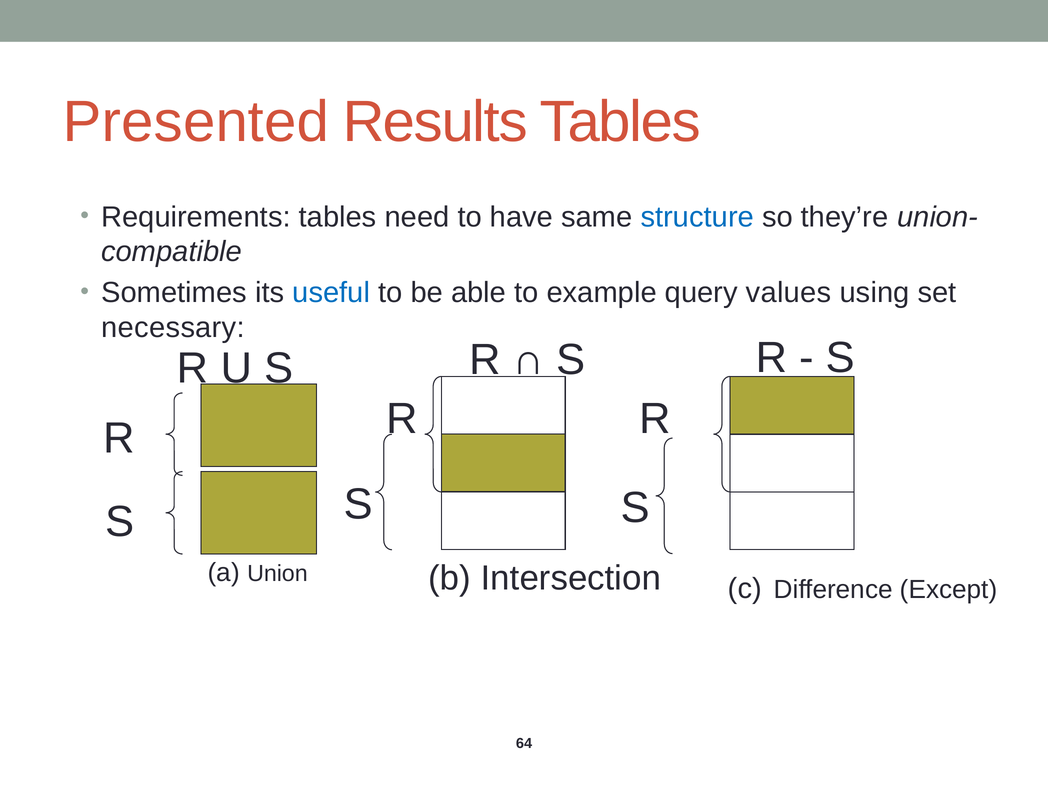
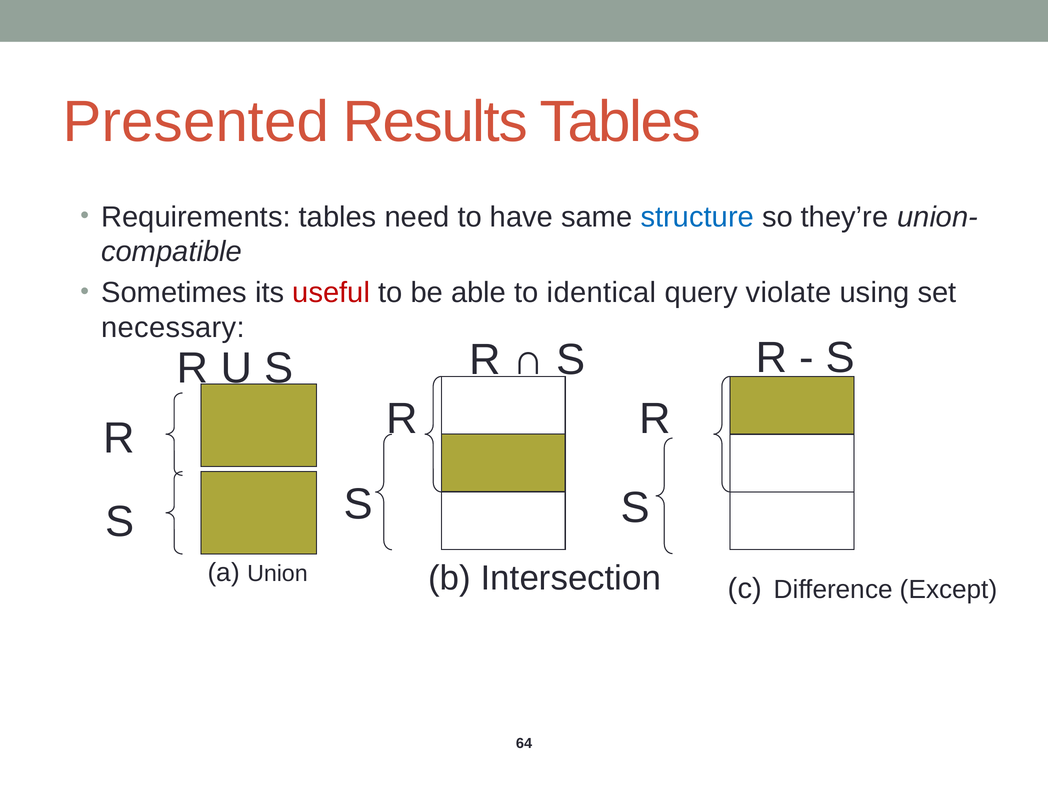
useful colour: blue -> red
example: example -> identical
values: values -> violate
